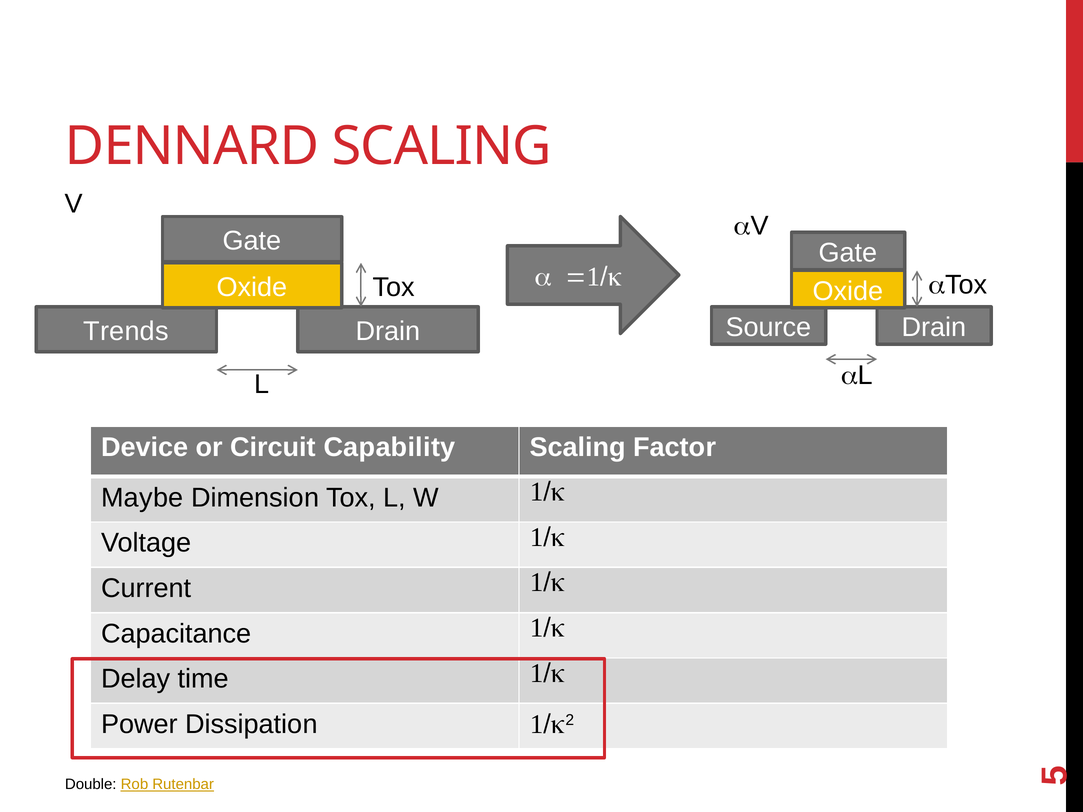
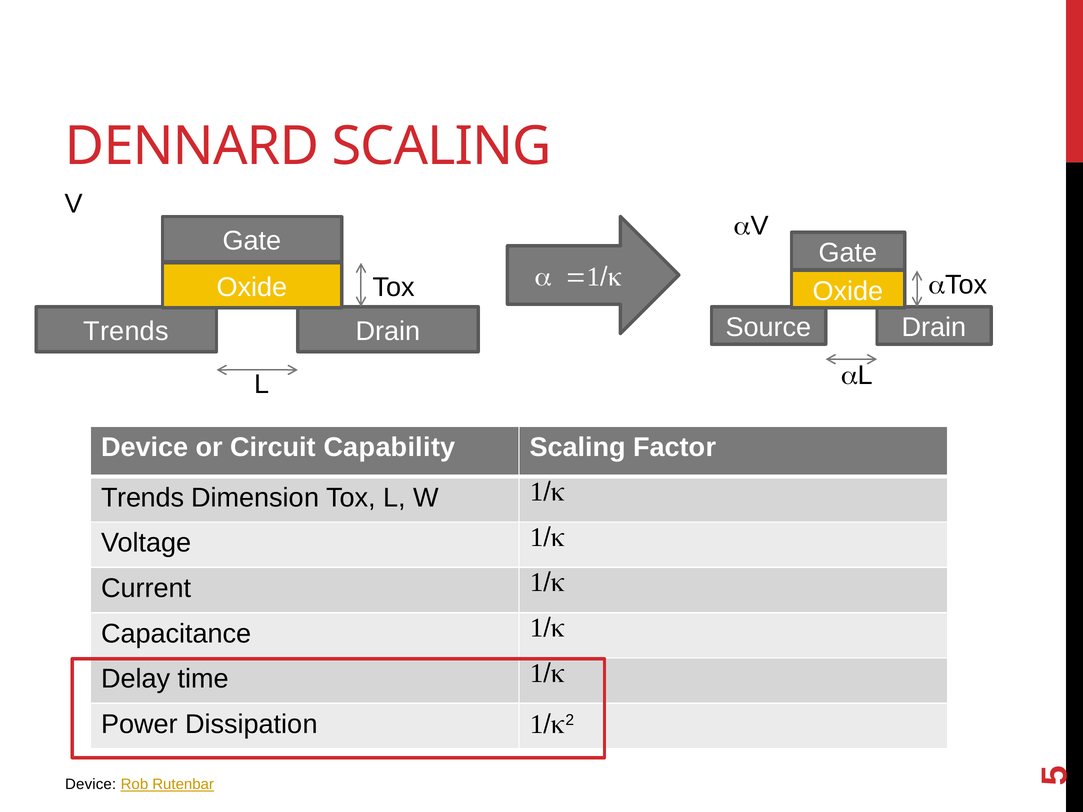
Maybe at (142, 498): Maybe -> Trends
Double at (91, 785): Double -> Device
